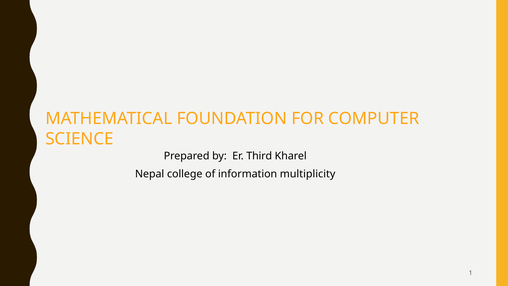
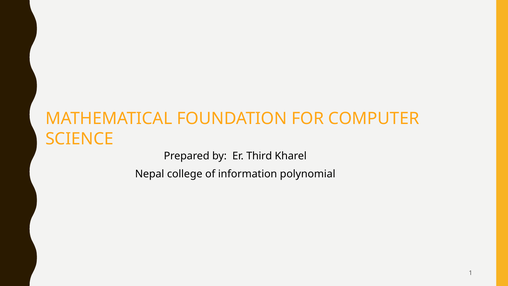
multiplicity: multiplicity -> polynomial
